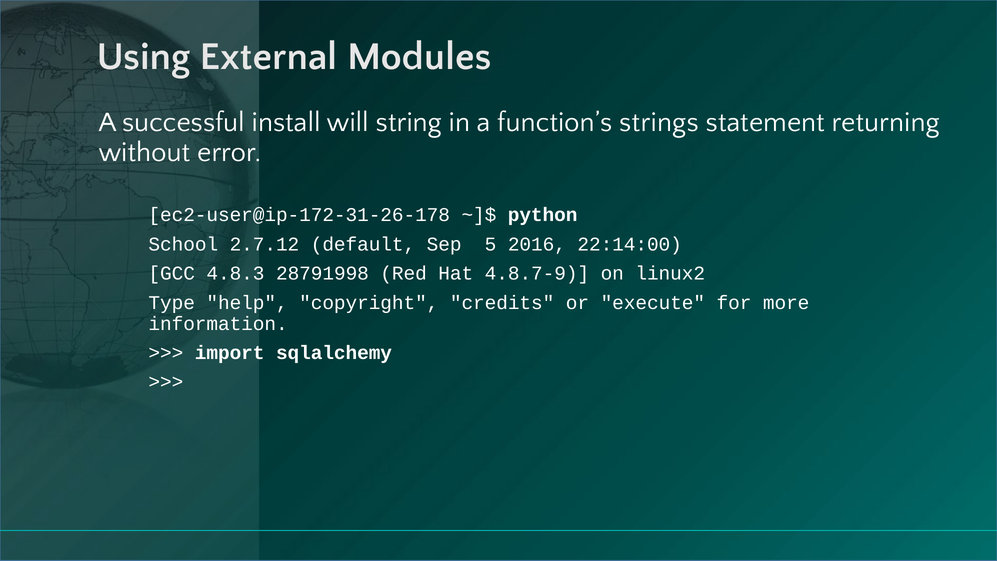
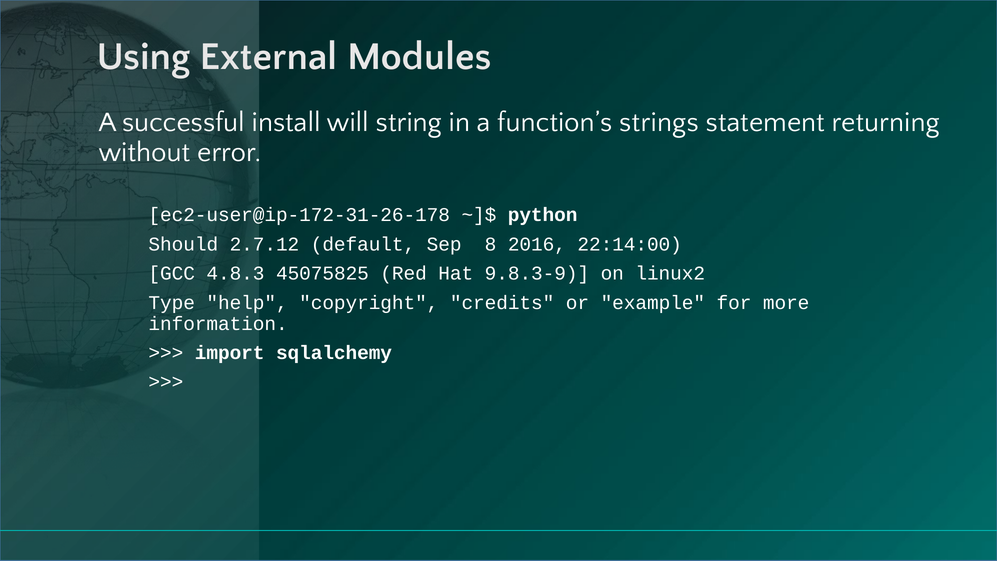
School: School -> Should
5: 5 -> 8
28791998: 28791998 -> 45075825
4.8.7-9: 4.8.7-9 -> 9.8.3-9
execute: execute -> example
